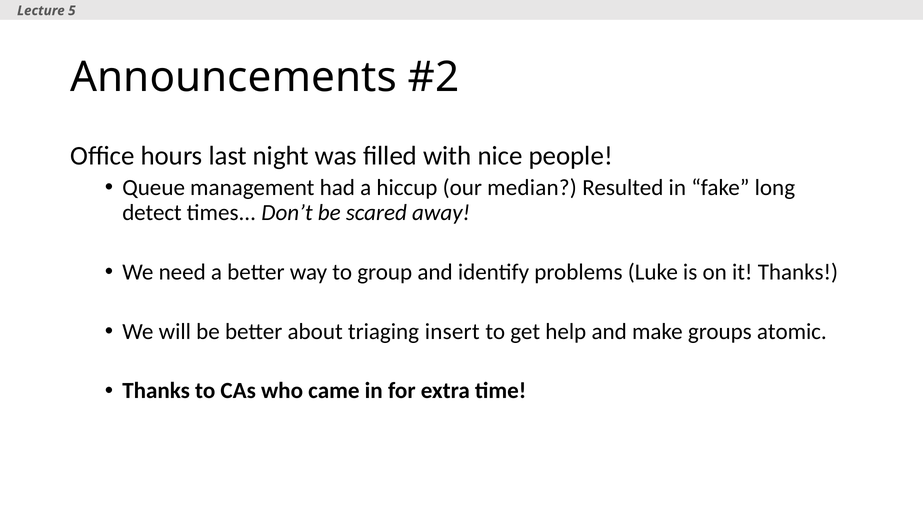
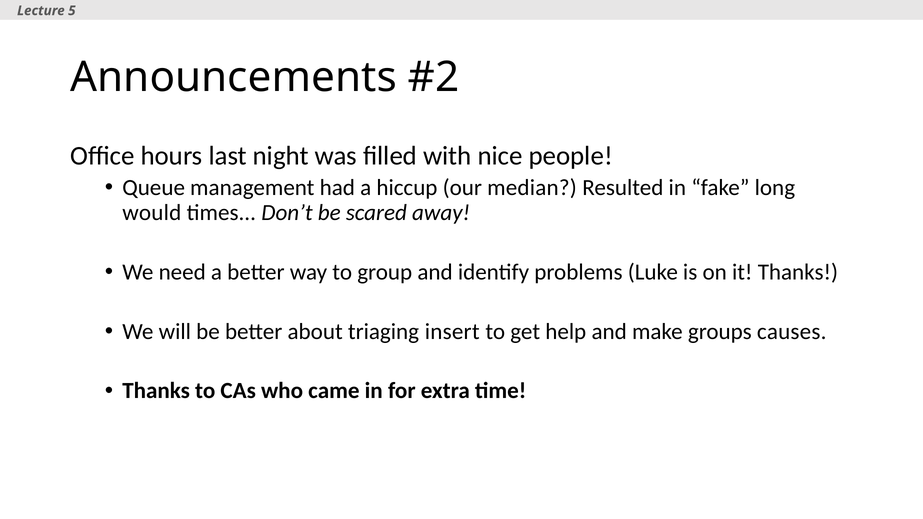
detect: detect -> would
atomic: atomic -> causes
